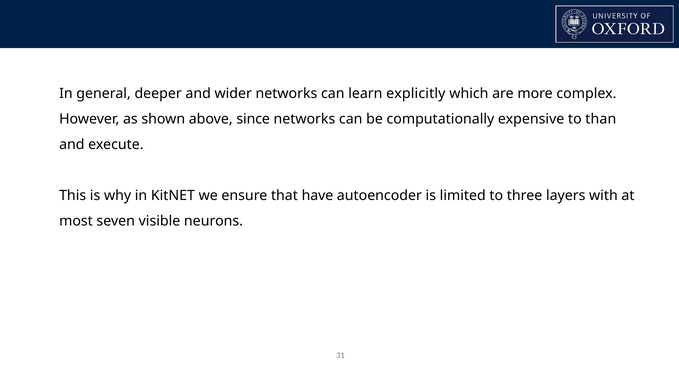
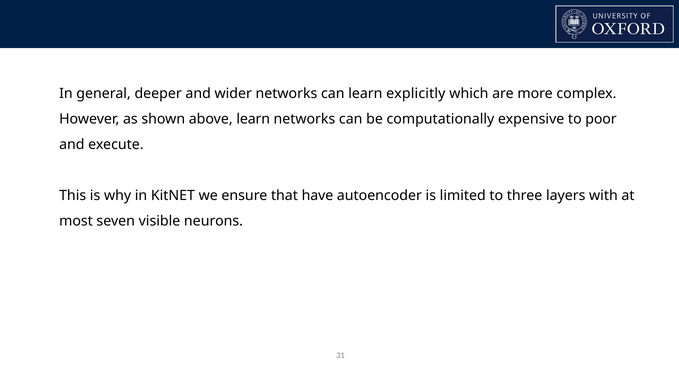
above since: since -> learn
than: than -> poor
